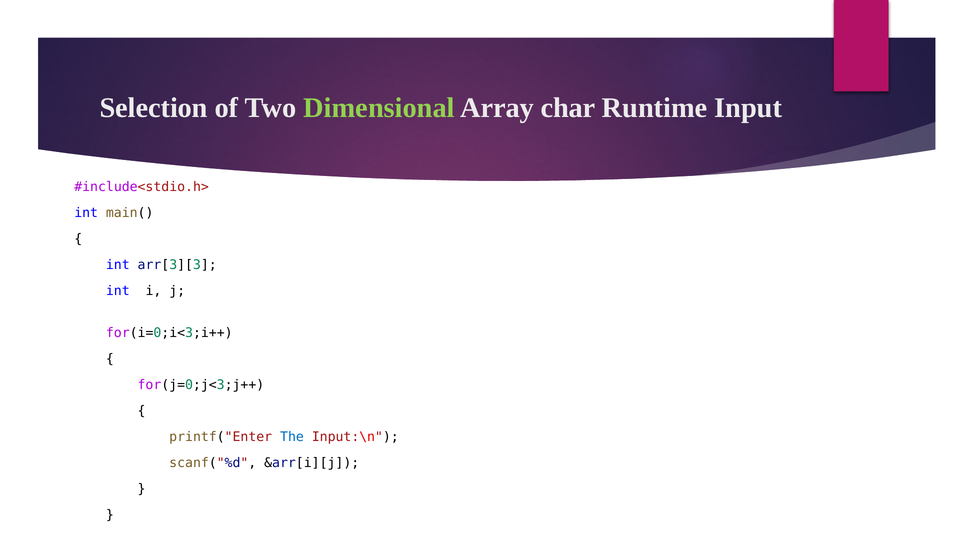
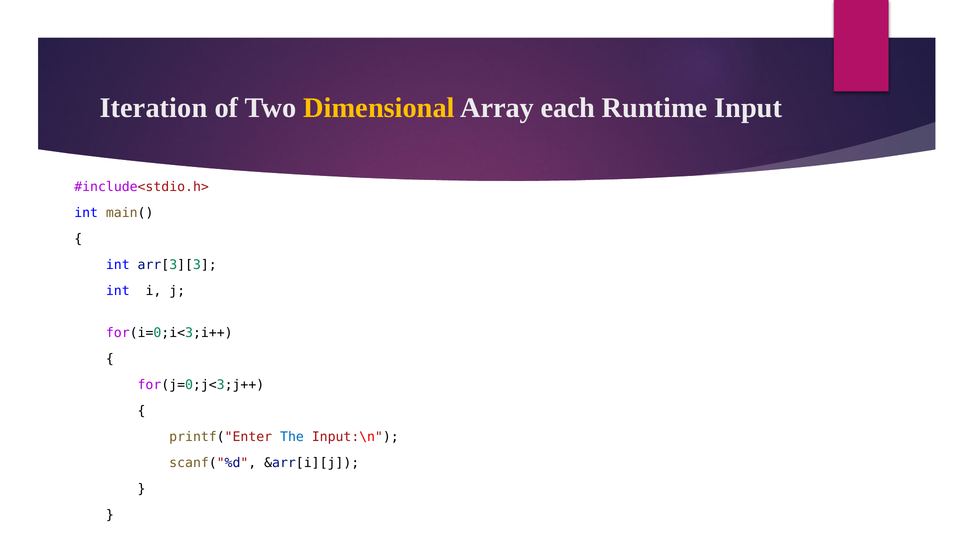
Selection: Selection -> Iteration
Dimensional colour: light green -> yellow
char: char -> each
